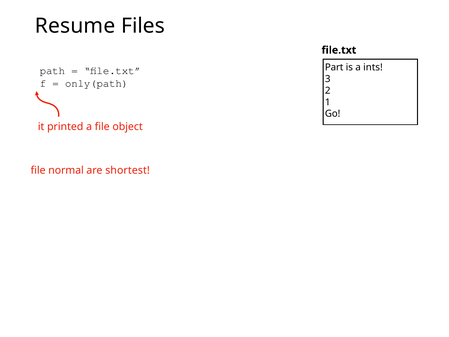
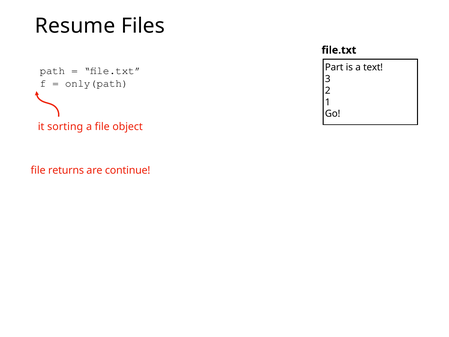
ints: ints -> text
printed: printed -> sorting
normal: normal -> returns
shortest: shortest -> continue
